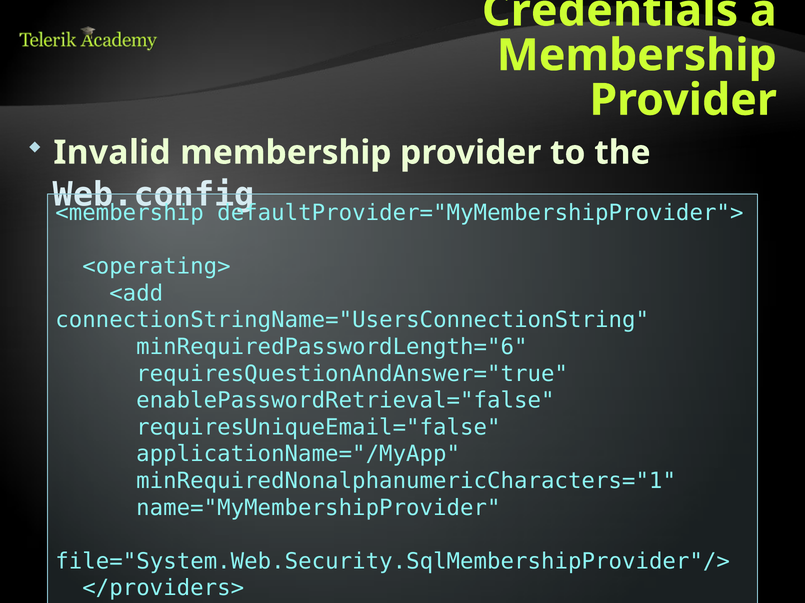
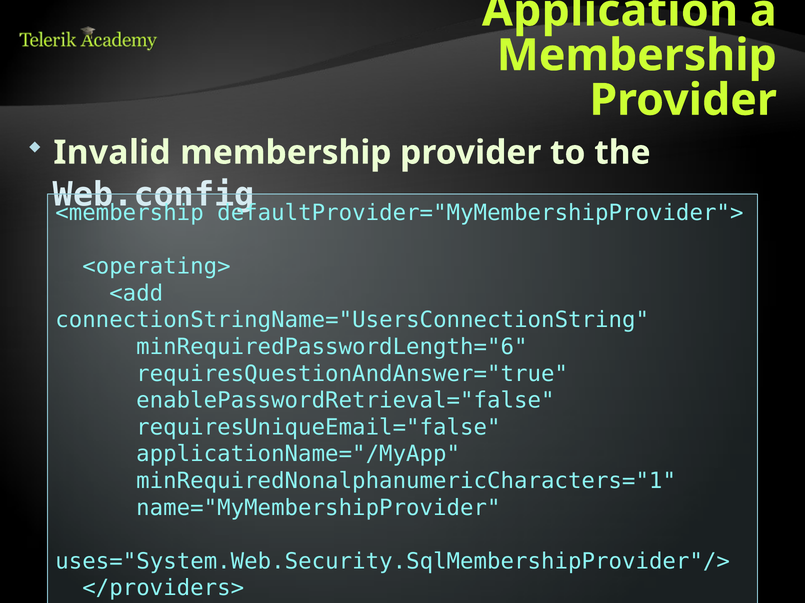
Credentials: Credentials -> Application
file="System.Web.Security.SqlMembershipProvider"/>: file="System.Web.Security.SqlMembershipProvider"/> -> uses="System.Web.Security.SqlMembershipProvider"/>
